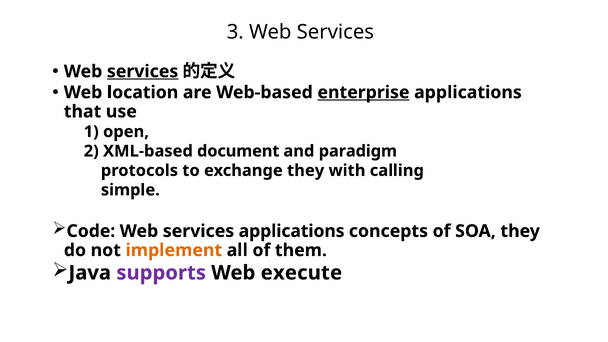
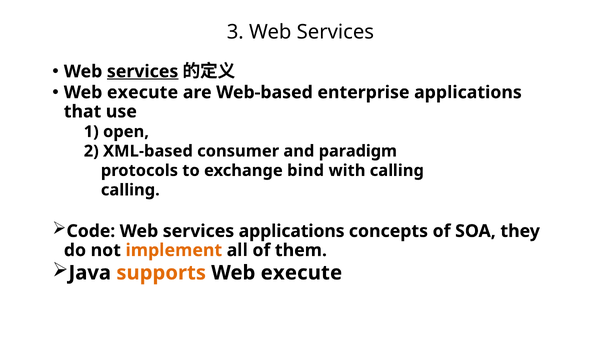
location at (143, 92): location -> execute
enterprise underline: present -> none
document: document -> consumer
exchange they: they -> bind
simple at (130, 190): simple -> calling
supports colour: purple -> orange
